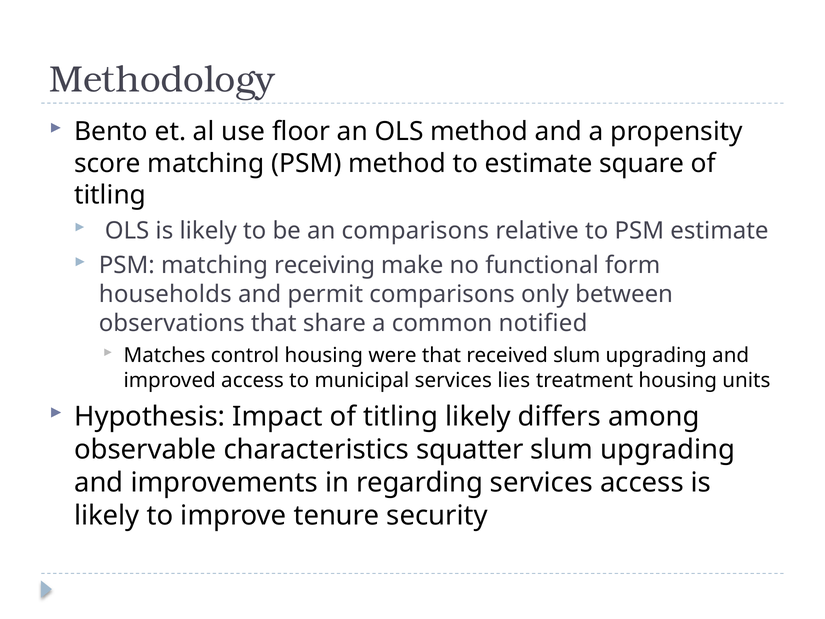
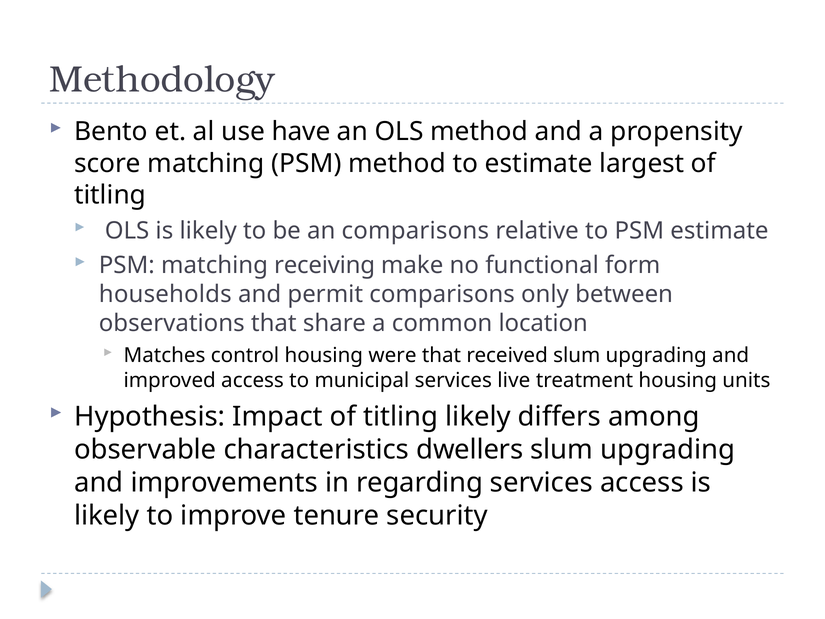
floor: floor -> have
square: square -> largest
notified: notified -> location
lies: lies -> live
squatter: squatter -> dwellers
